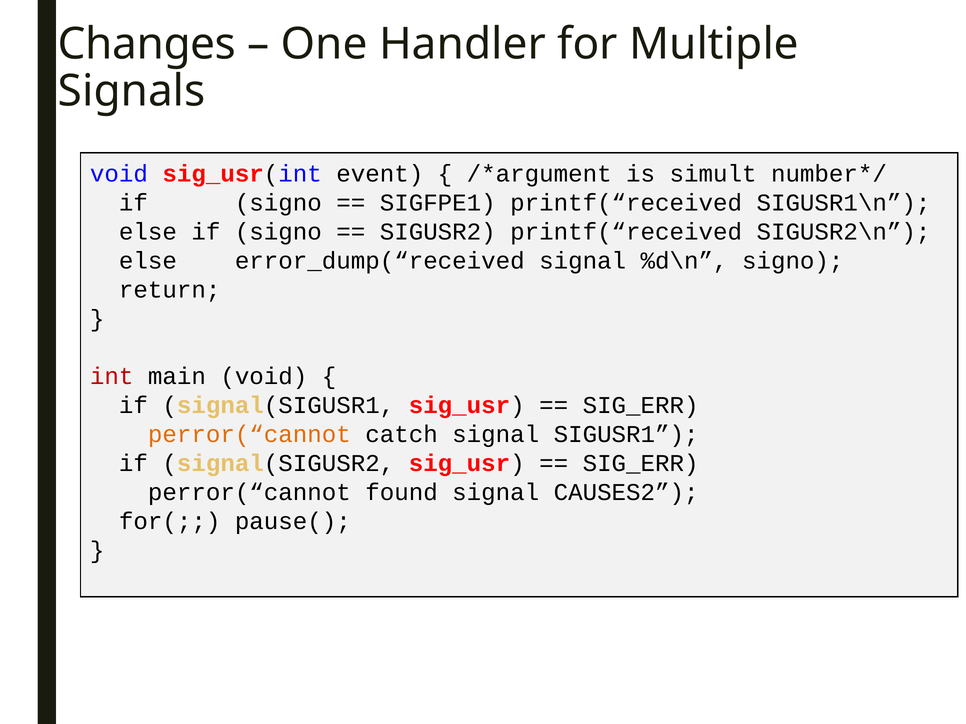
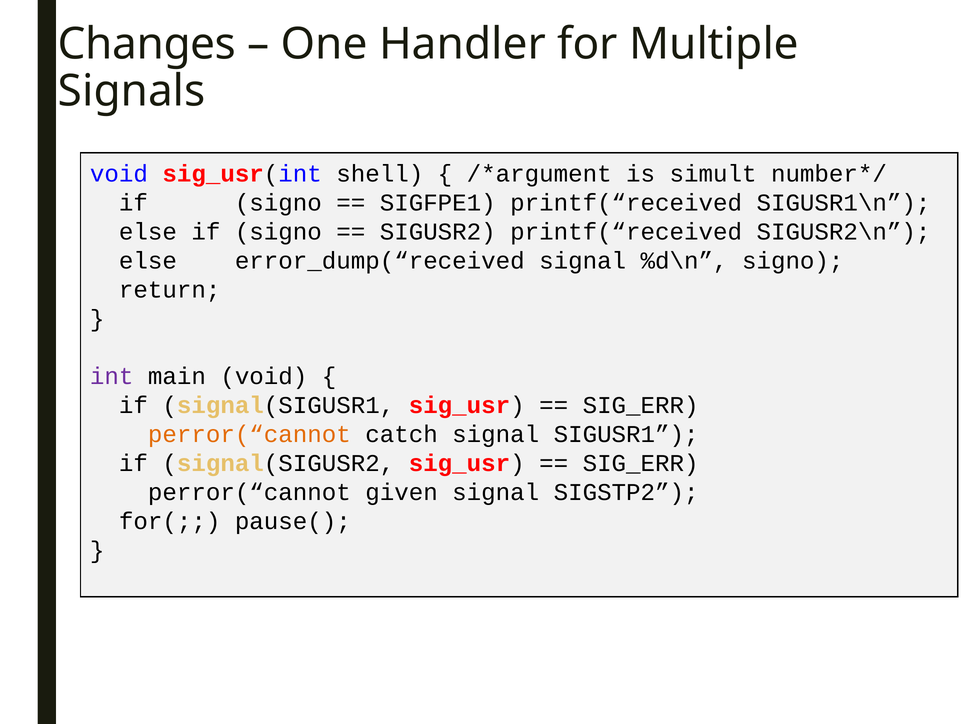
event: event -> shell
int colour: red -> purple
found: found -> given
CAUSES2: CAUSES2 -> SIGSTP2
